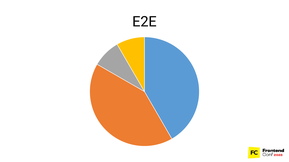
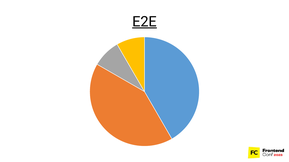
E2E underline: none -> present
